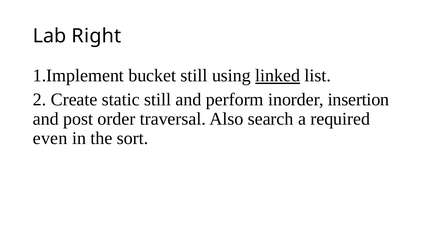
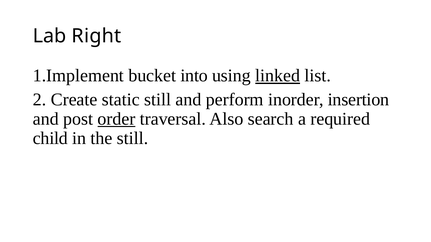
bucket still: still -> into
order underline: none -> present
even: even -> child
the sort: sort -> still
